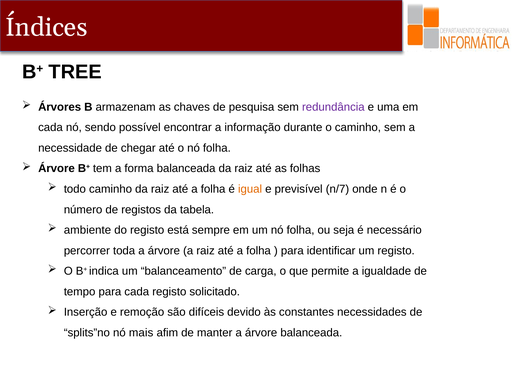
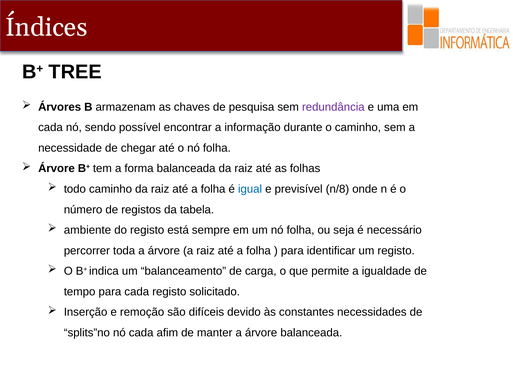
igual colour: orange -> blue
n/7: n/7 -> n/8
nó mais: mais -> cada
